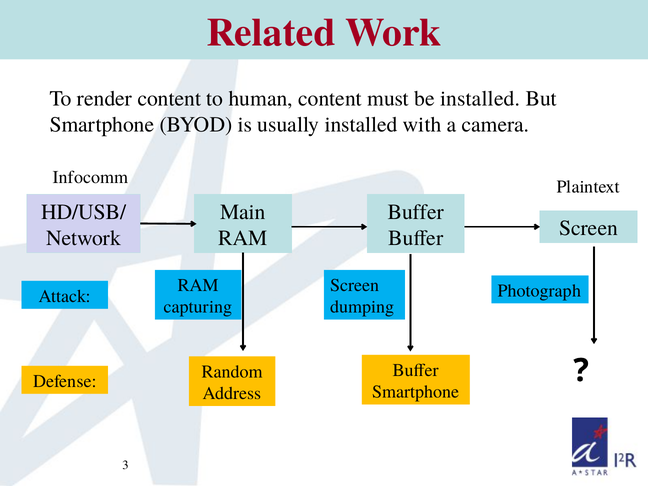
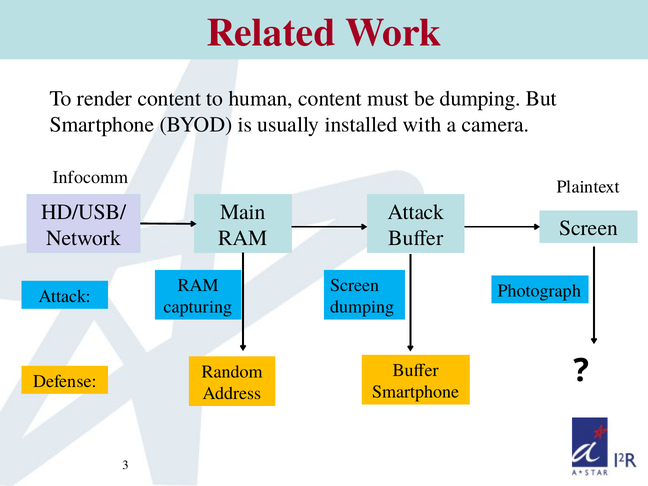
be installed: installed -> dumping
Buffer at (416, 212): Buffer -> Attack
